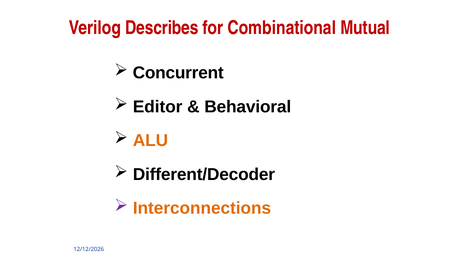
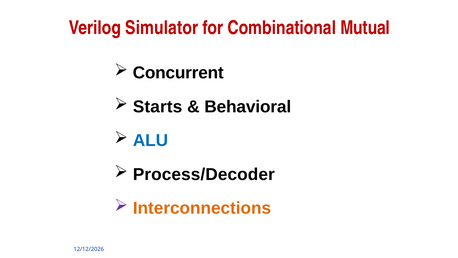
Describes: Describes -> Simulator
Editor: Editor -> Starts
ALU colour: orange -> blue
Different/Decoder: Different/Decoder -> Process/Decoder
